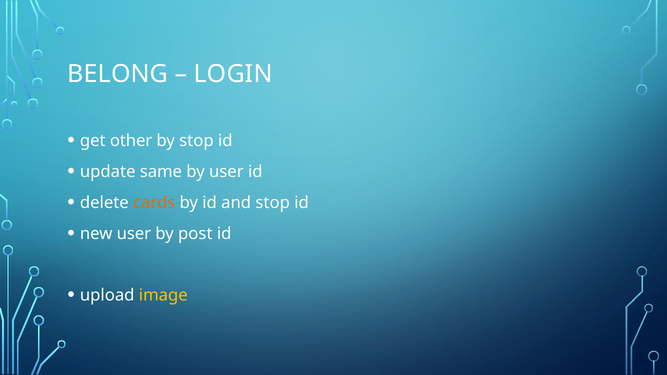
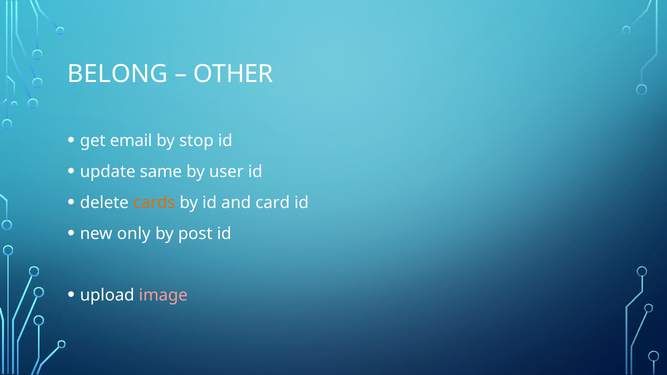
LOGIN: LOGIN -> OTHER
other: other -> email
and stop: stop -> card
new user: user -> only
image colour: yellow -> pink
